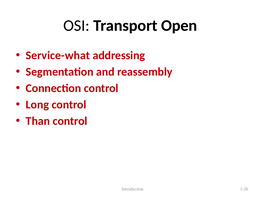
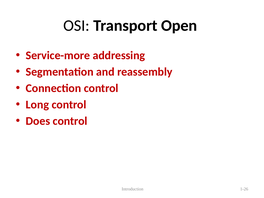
Service-what: Service-what -> Service-more
Than: Than -> Does
